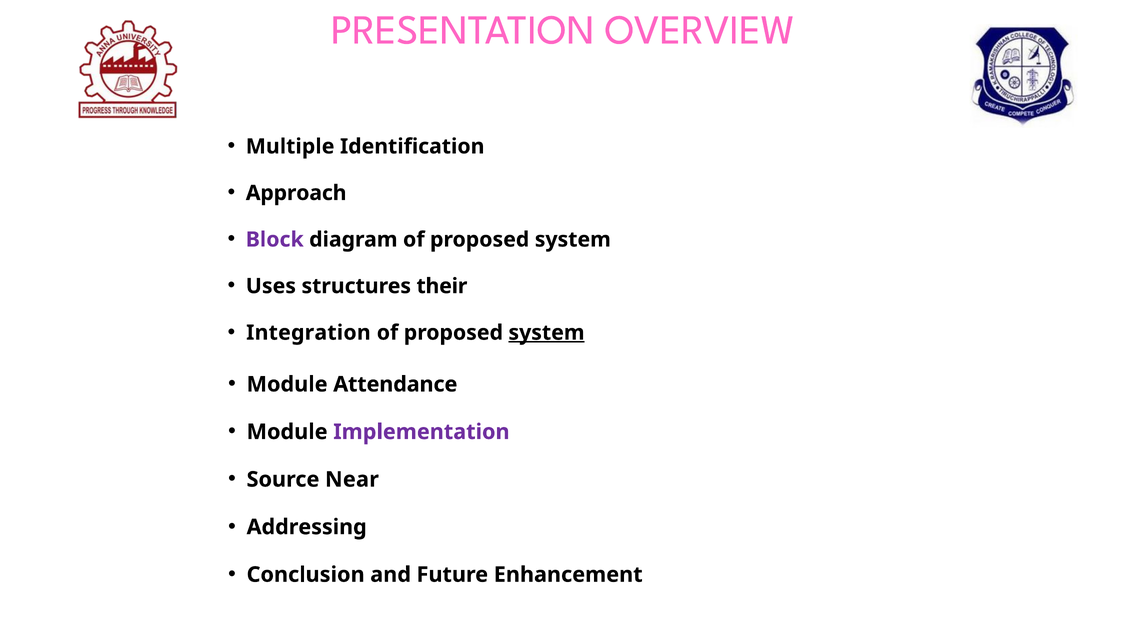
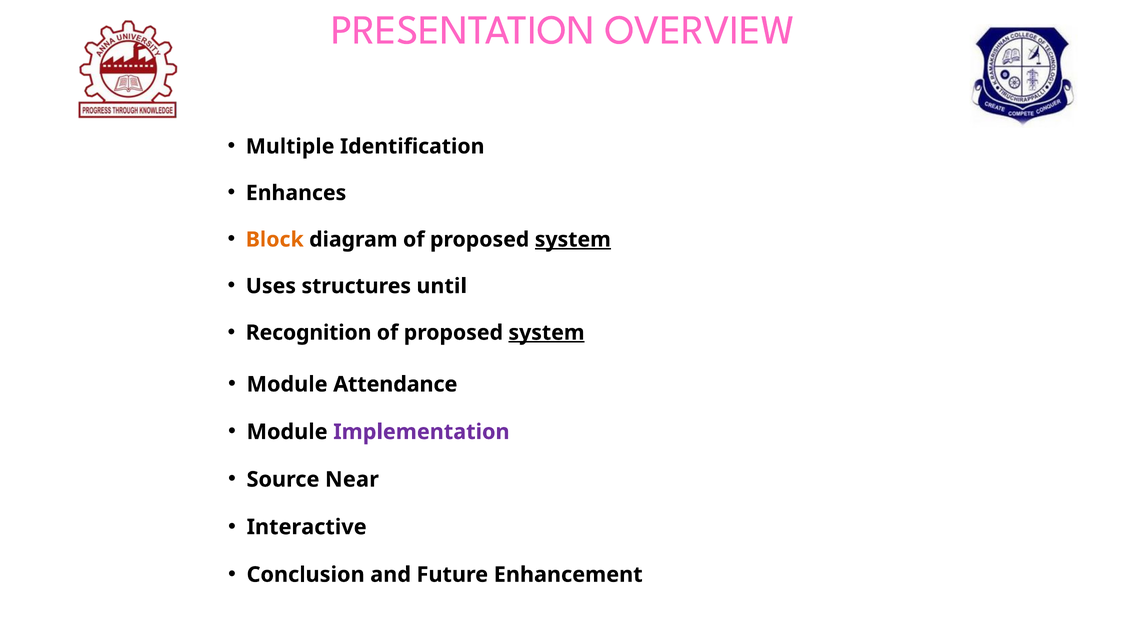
Approach: Approach -> Enhances
Block colour: purple -> orange
system at (573, 239) underline: none -> present
their: their -> until
Integration: Integration -> Recognition
Addressing: Addressing -> Interactive
